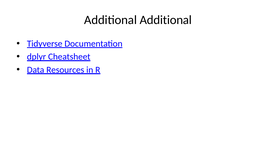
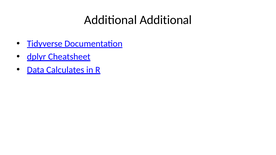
Resources: Resources -> Calculates
